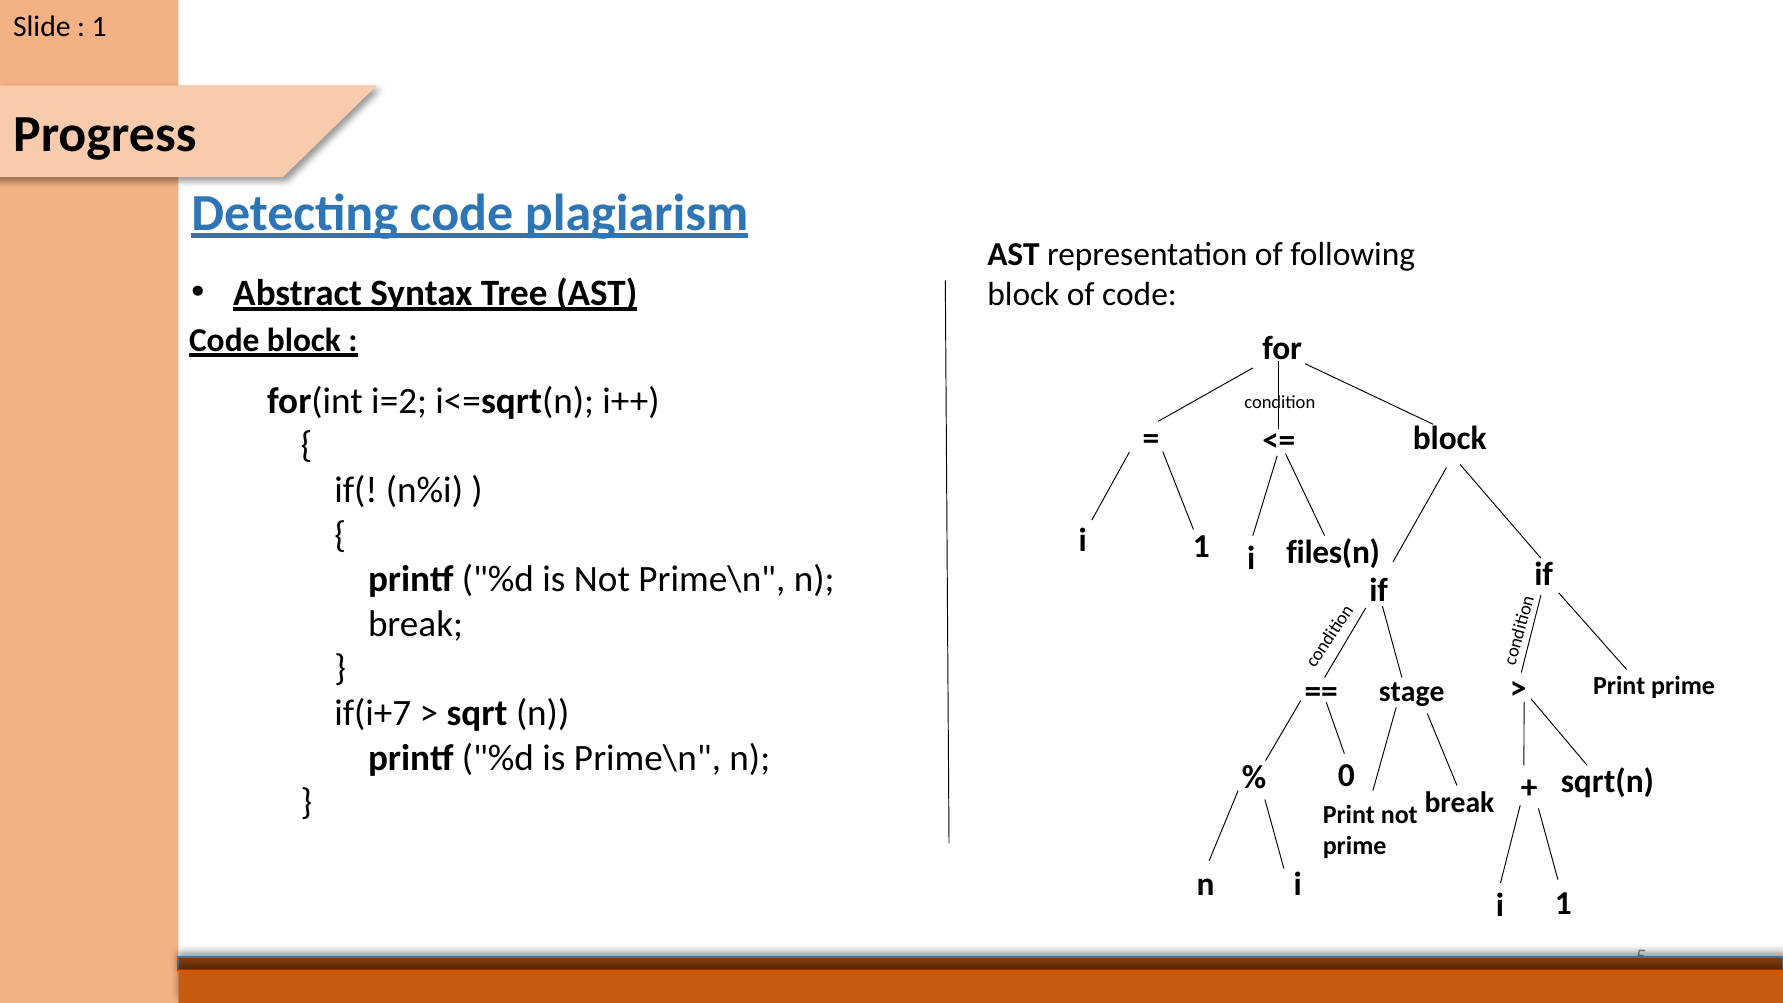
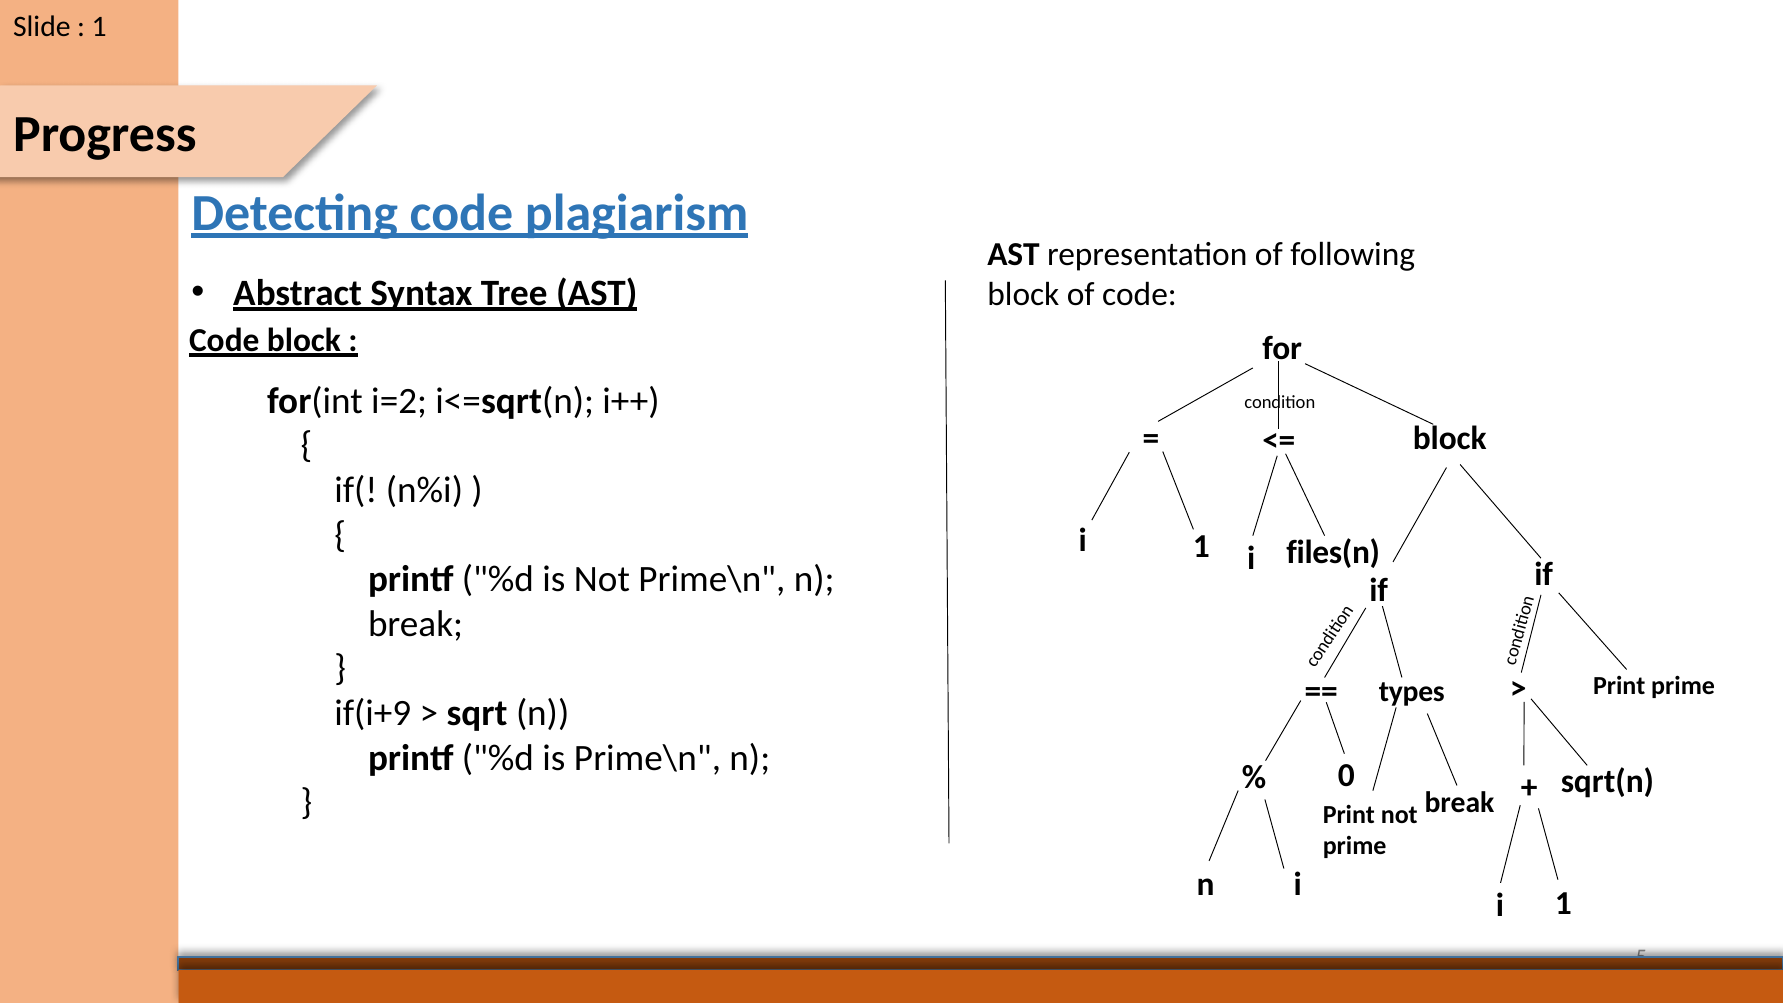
stage: stage -> types
if(i+7: if(i+7 -> if(i+9
